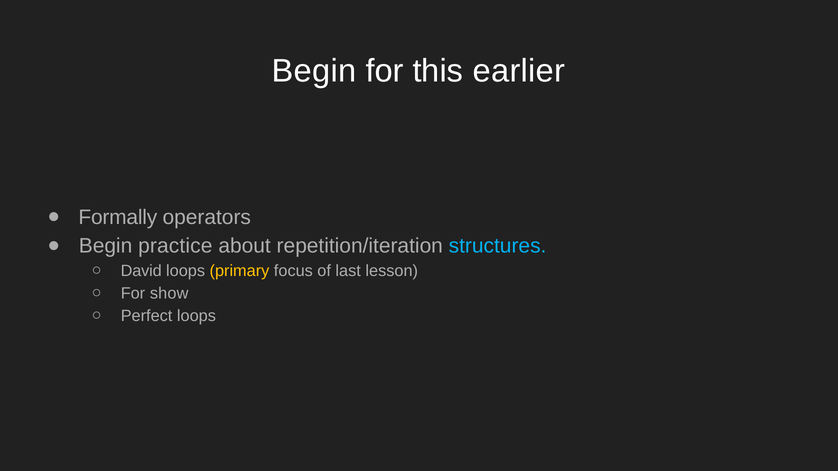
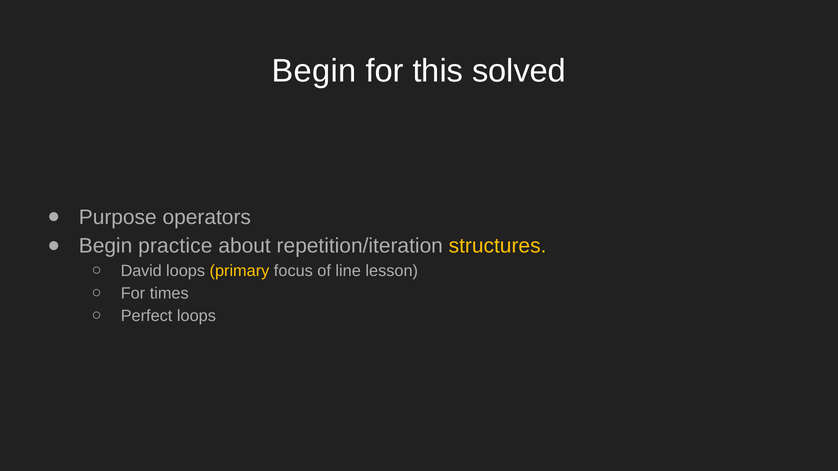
earlier: earlier -> solved
Formally: Formally -> Purpose
structures colour: light blue -> yellow
last: last -> line
show: show -> times
